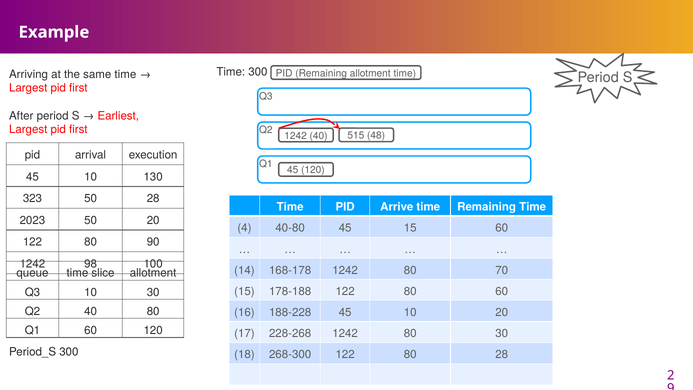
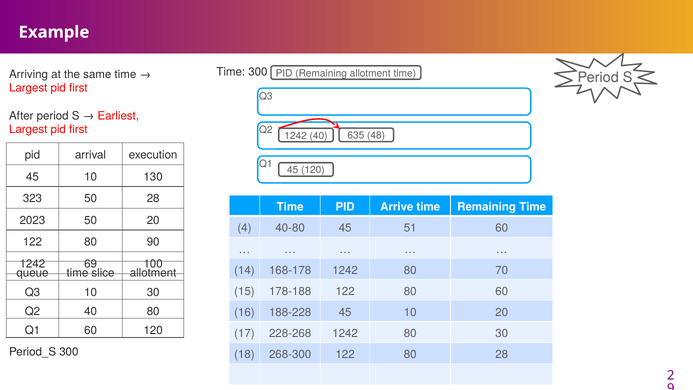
515: 515 -> 635
45 15: 15 -> 51
98: 98 -> 69
